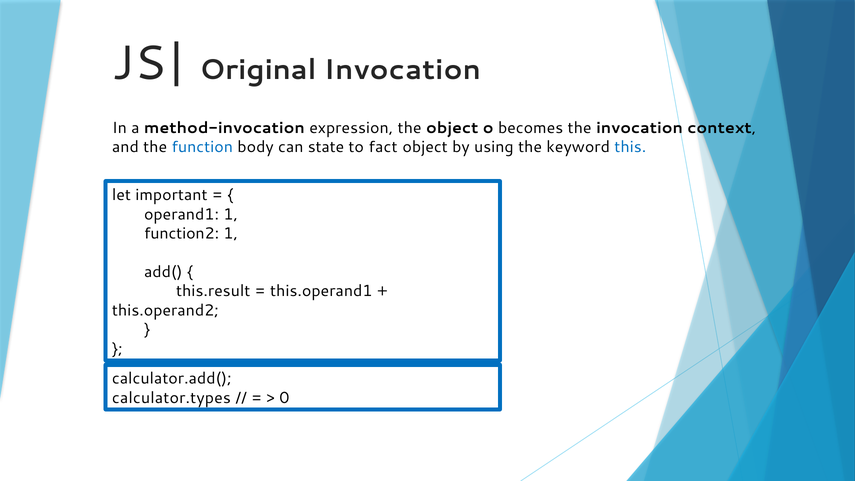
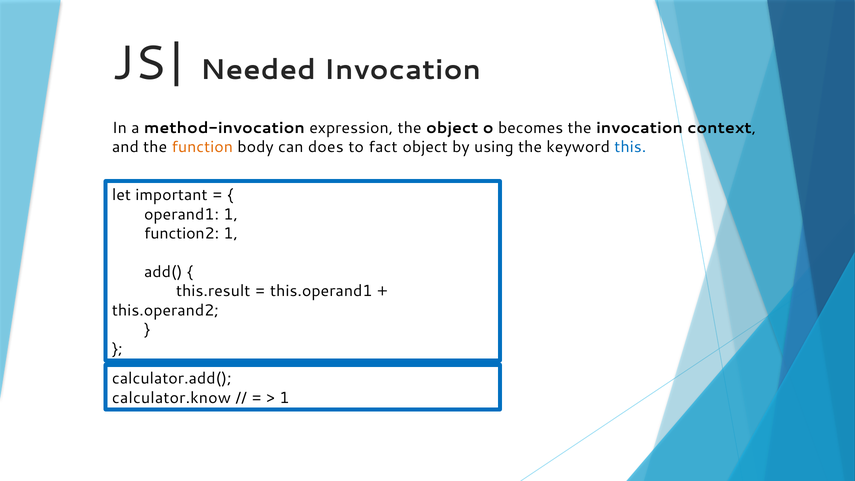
Original: Original -> Needed
function colour: blue -> orange
state: state -> does
calculator.types: calculator.types -> calculator.know
0 at (284, 398): 0 -> 1
